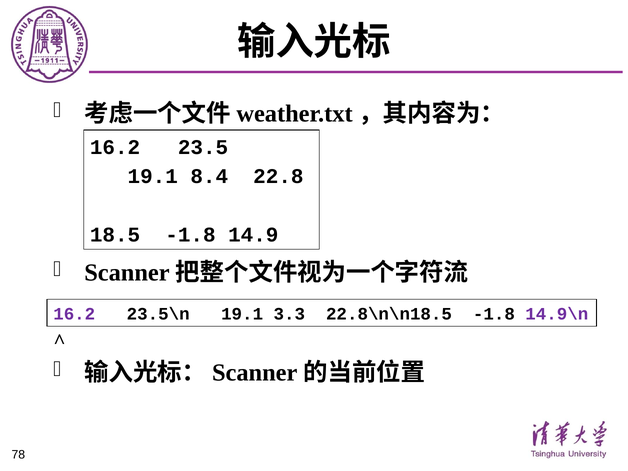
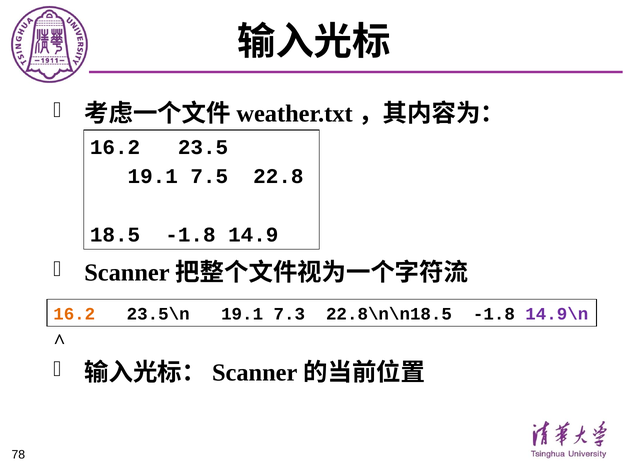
8.4: 8.4 -> 7.5
16.2 at (74, 314) colour: purple -> orange
3.3: 3.3 -> 7.3
